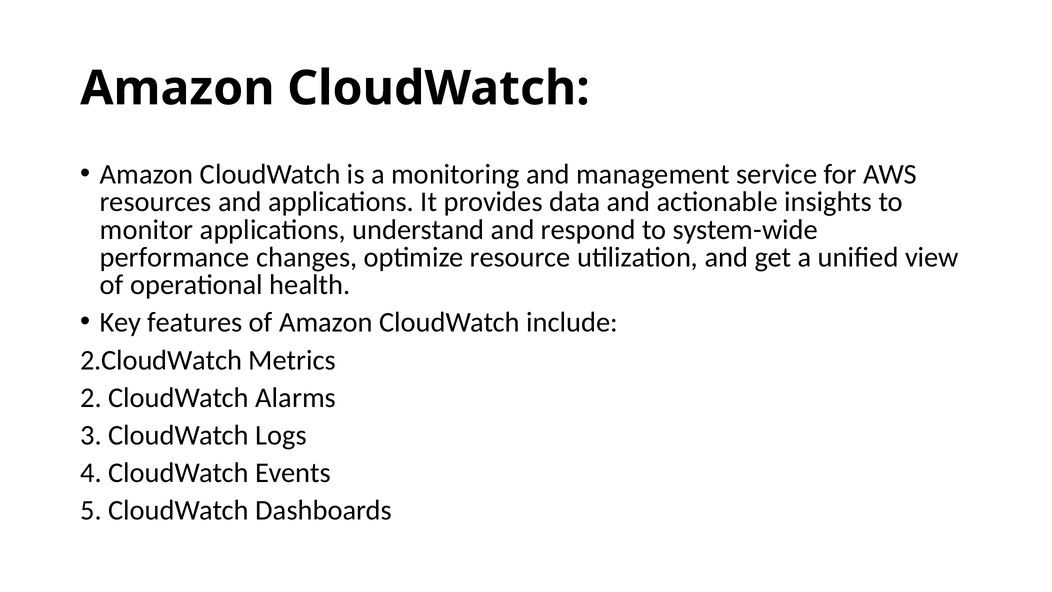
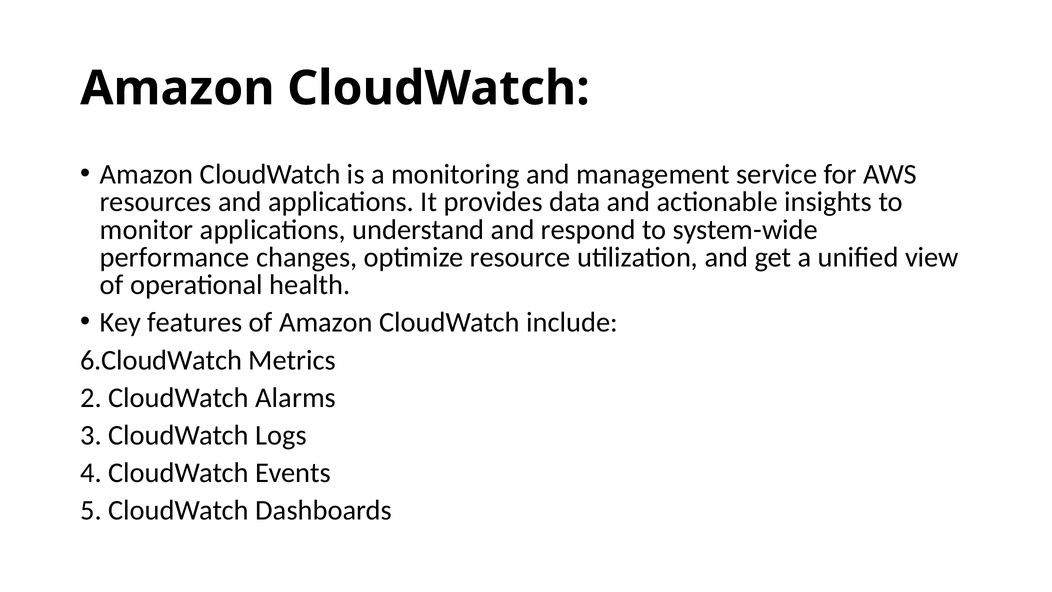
2.CloudWatch: 2.CloudWatch -> 6.CloudWatch
